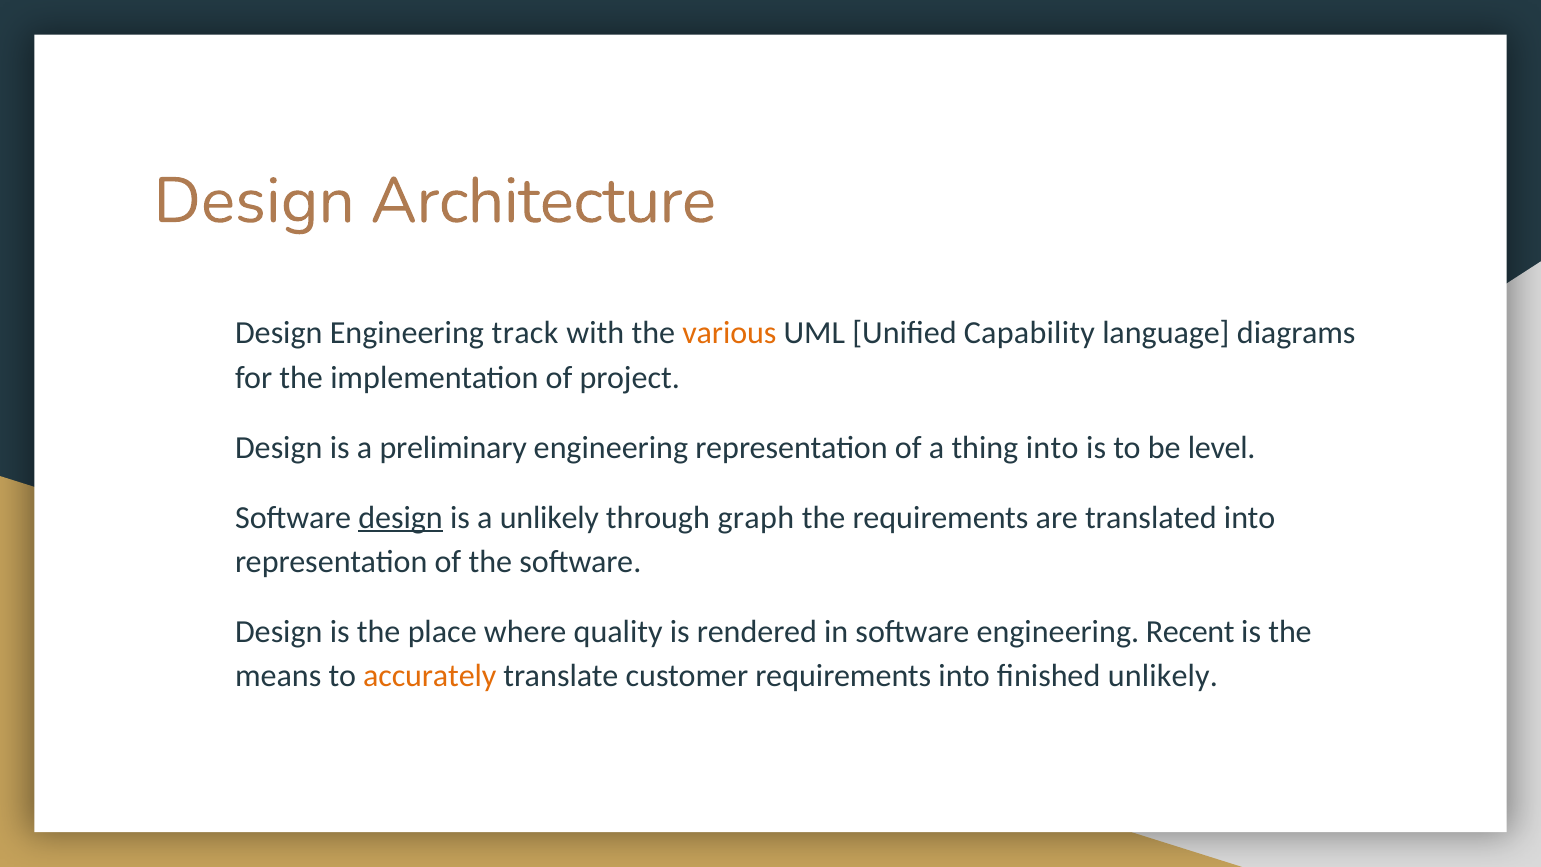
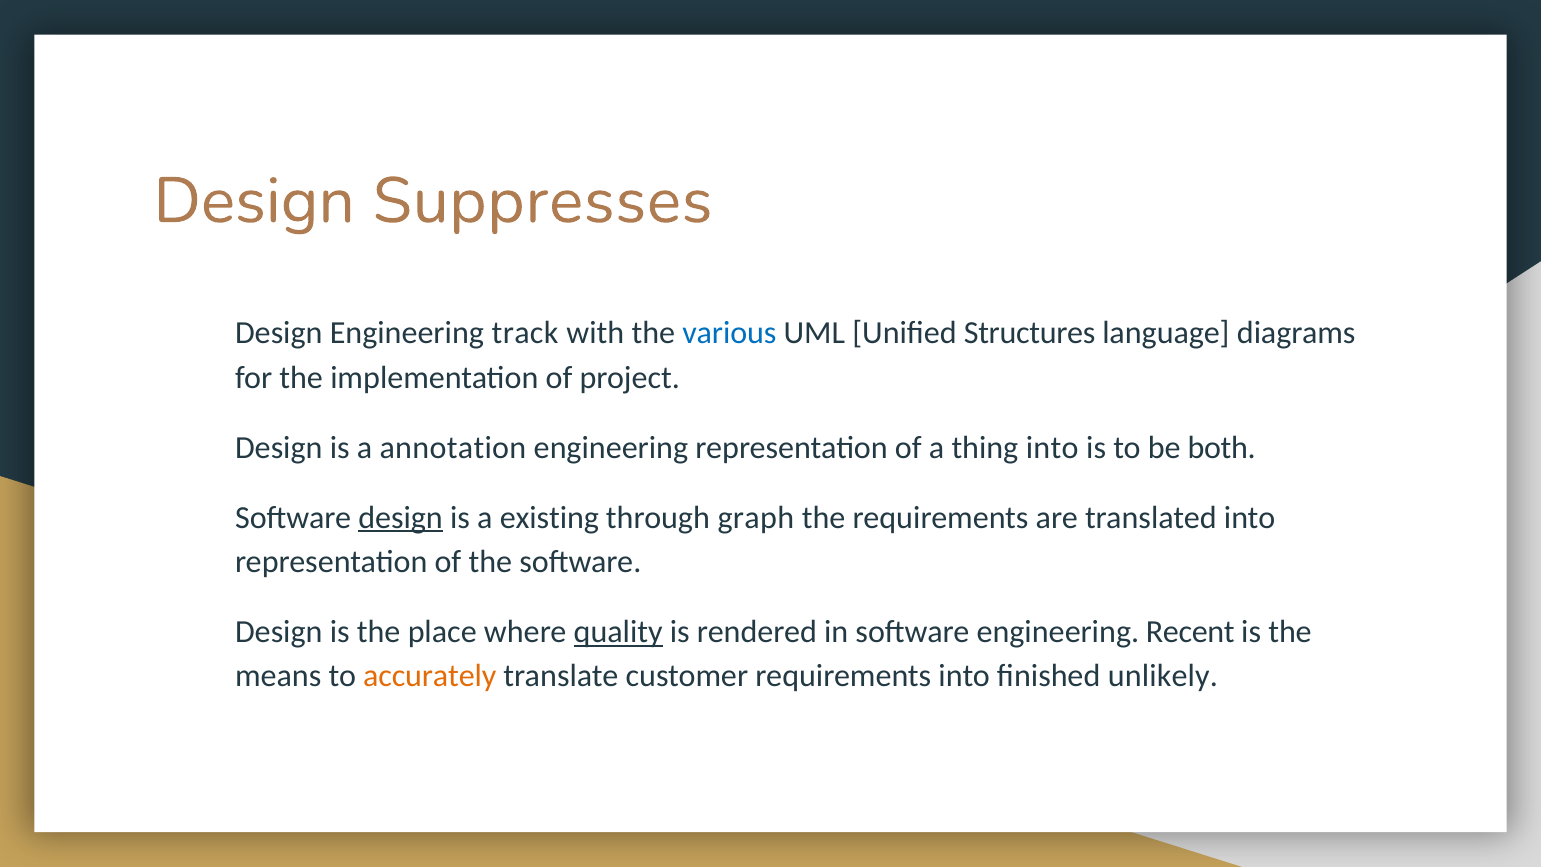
Architecture: Architecture -> Suppresses
various colour: orange -> blue
Capability: Capability -> Structures
preliminary: preliminary -> annotation
level: level -> both
a unlikely: unlikely -> existing
quality underline: none -> present
